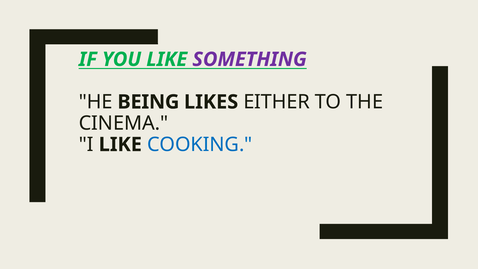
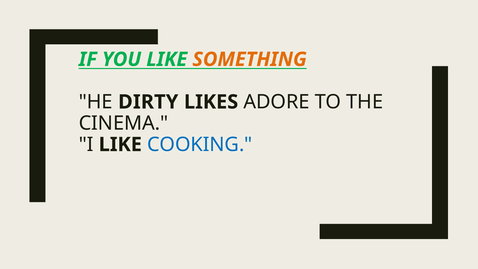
SOMETHING colour: purple -> orange
BEING: BEING -> DIRTY
EITHER: EITHER -> ADORE
